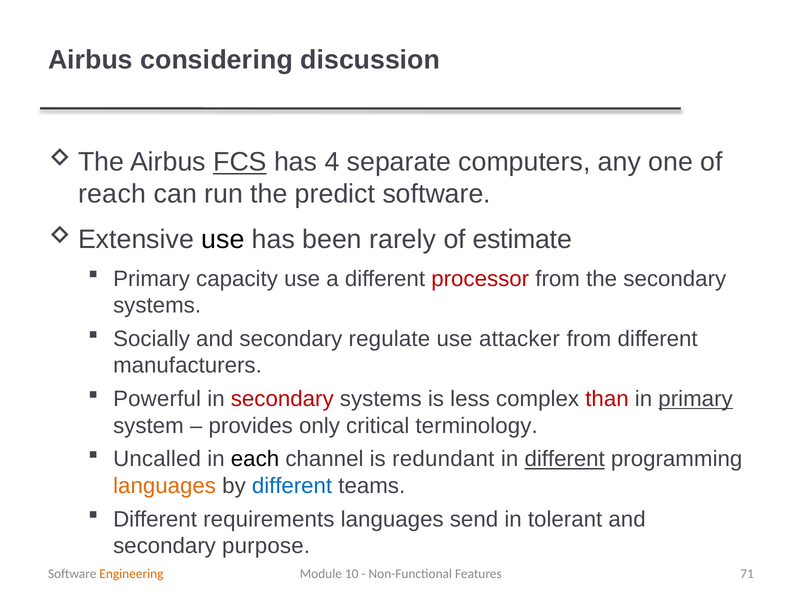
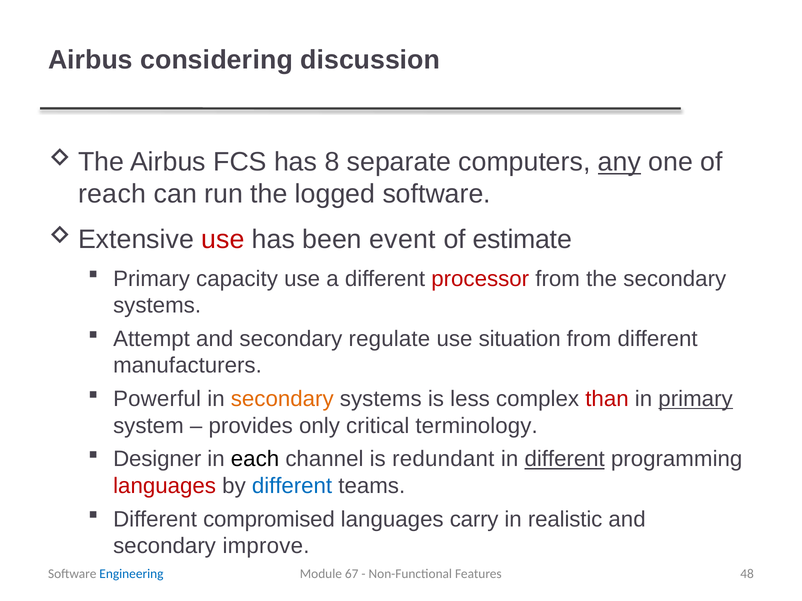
FCS underline: present -> none
4: 4 -> 8
any underline: none -> present
predict: predict -> logged
use at (223, 240) colour: black -> red
rarely: rarely -> event
Socially: Socially -> Attempt
attacker: attacker -> situation
secondary at (282, 399) colour: red -> orange
Uncalled: Uncalled -> Designer
languages at (165, 486) colour: orange -> red
requirements: requirements -> compromised
send: send -> carry
tolerant: tolerant -> realistic
purpose: purpose -> improve
Engineering colour: orange -> blue
10: 10 -> 67
71: 71 -> 48
